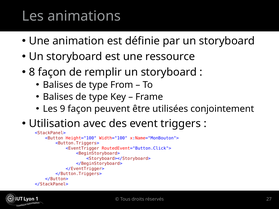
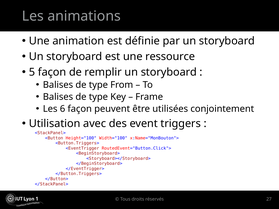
8: 8 -> 5
9: 9 -> 6
